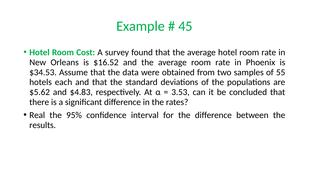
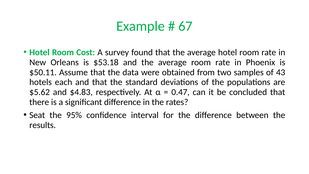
45: 45 -> 67
$16.52: $16.52 -> $53.18
$34.53: $34.53 -> $50.11
55: 55 -> 43
3.53: 3.53 -> 0.47
Real: Real -> Seat
